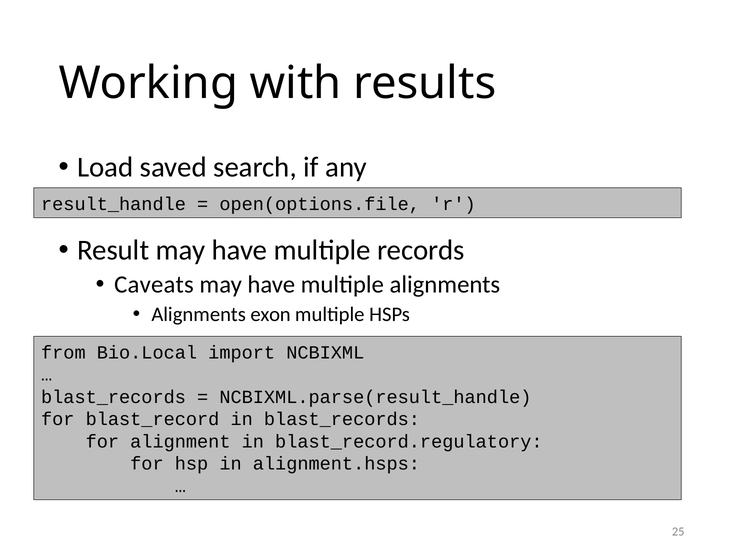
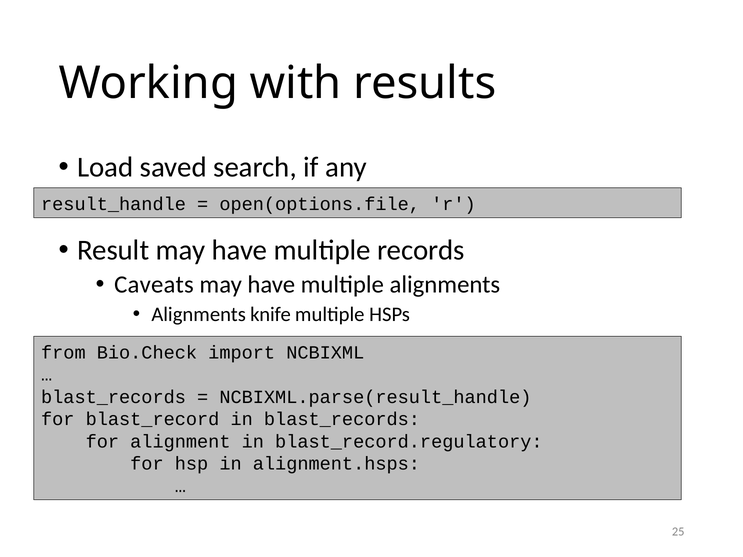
exon: exon -> knife
Bio.Local: Bio.Local -> Bio.Check
